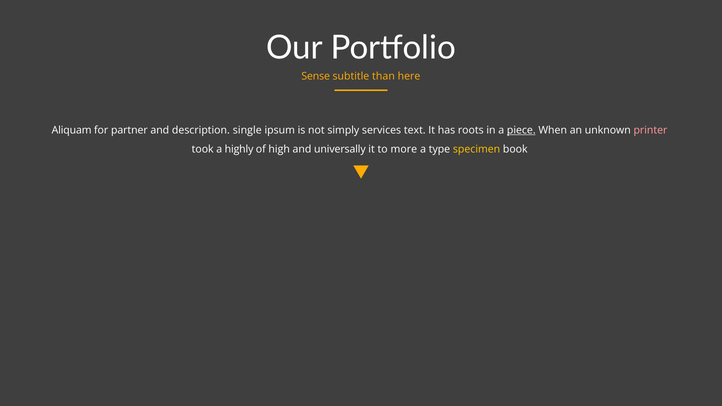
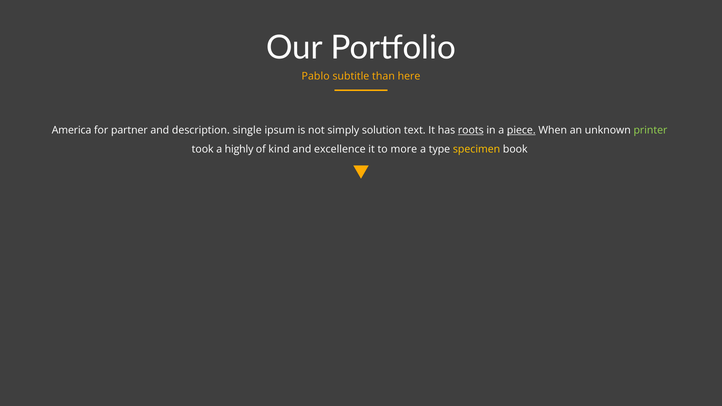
Sense: Sense -> Pablo
Aliquam: Aliquam -> America
services: services -> solution
roots underline: none -> present
printer colour: pink -> light green
high: high -> kind
universally: universally -> excellence
